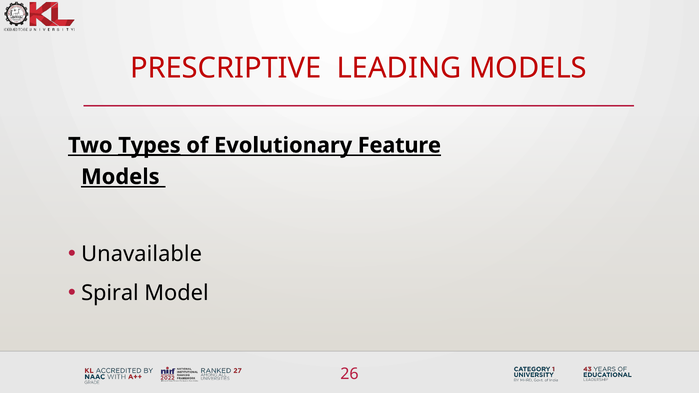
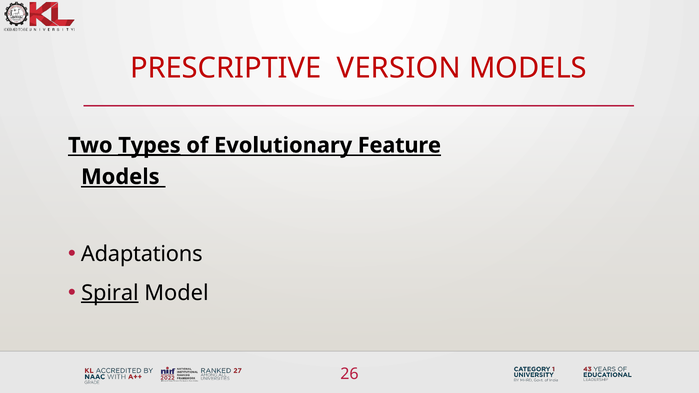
LEADING: LEADING -> VERSION
Unavailable: Unavailable -> Adaptations
Spiral underline: none -> present
